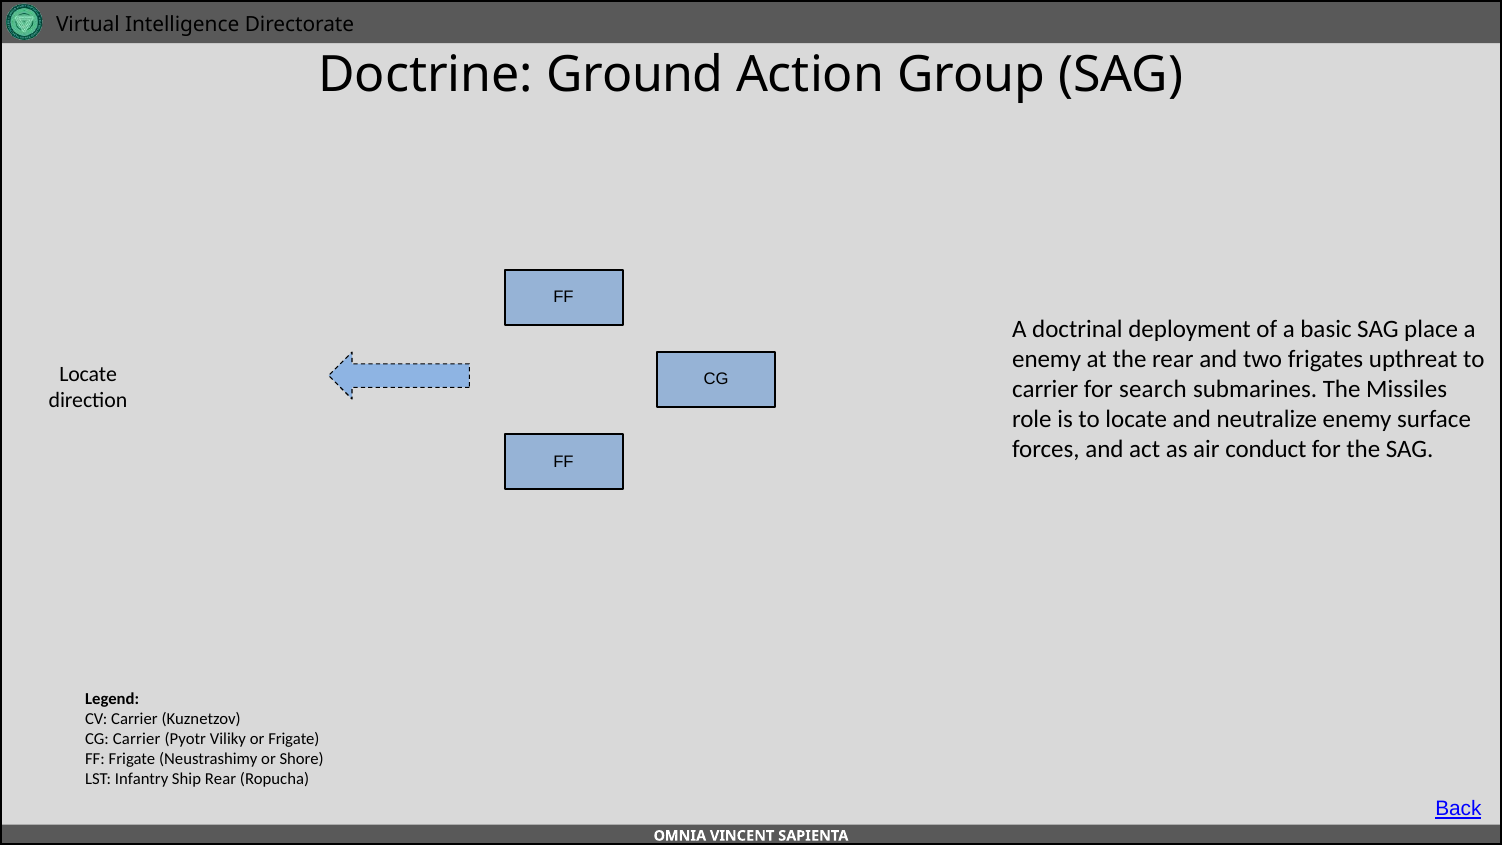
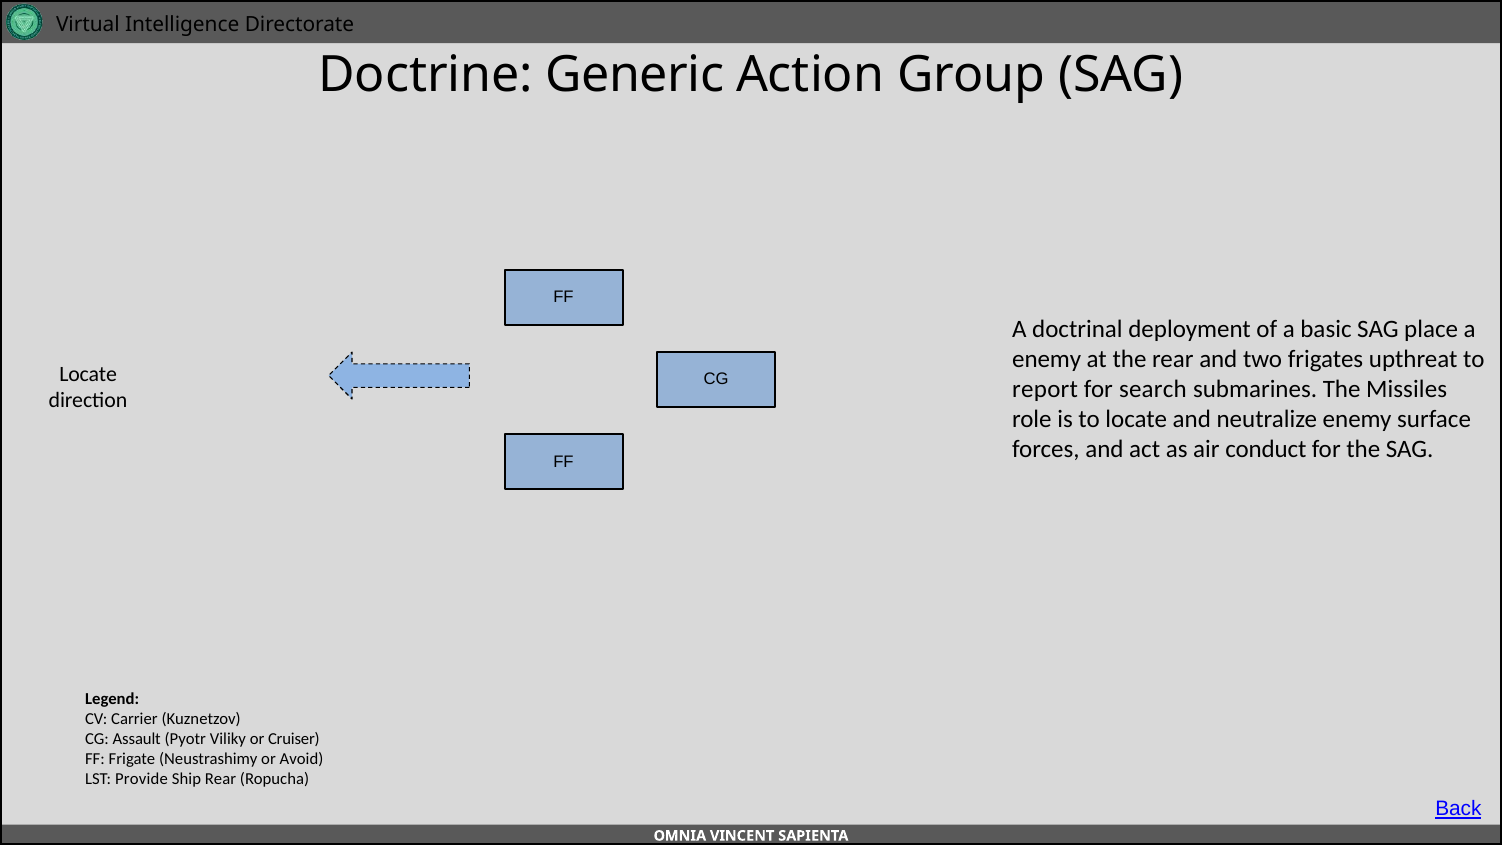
Ground: Ground -> Generic
carrier at (1045, 389): carrier -> report
CG Carrier: Carrier -> Assault
or Frigate: Frigate -> Cruiser
Shore: Shore -> Avoid
Infantry: Infantry -> Provide
